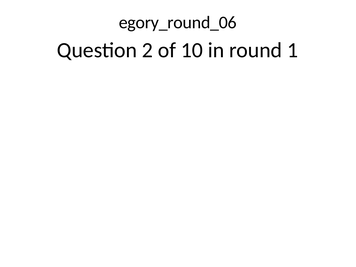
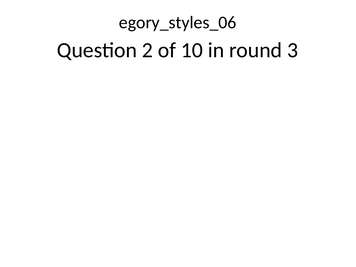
egory_round_06: egory_round_06 -> egory_styles_06
1: 1 -> 3
